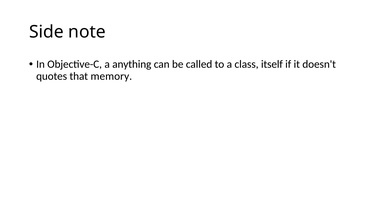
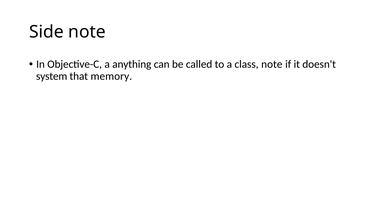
class itself: itself -> note
quotes: quotes -> system
